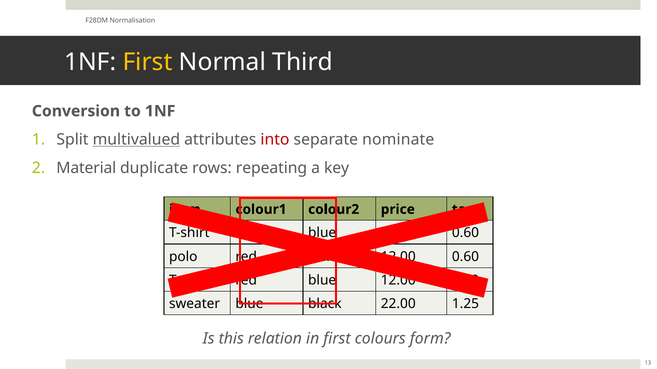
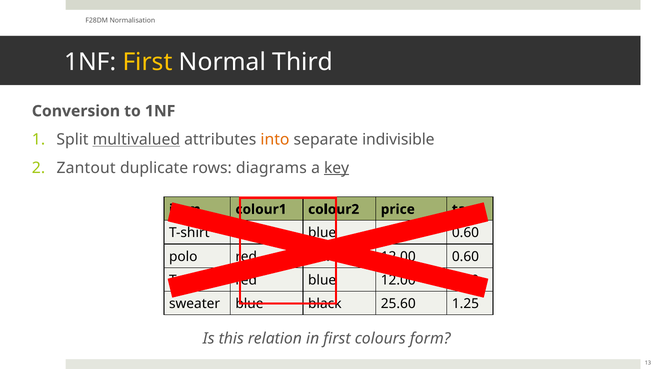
into colour: red -> orange
nominate: nominate -> indivisible
Material: Material -> Zantout
repeating: repeating -> diagrams
key underline: none -> present
22.00: 22.00 -> 25.60
